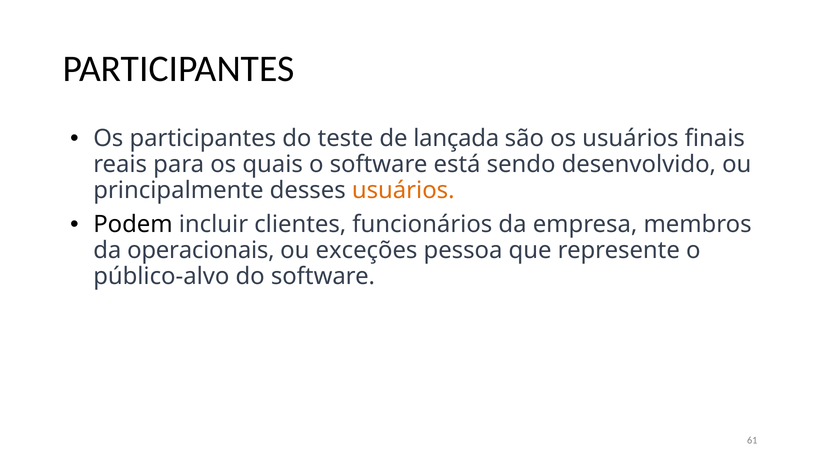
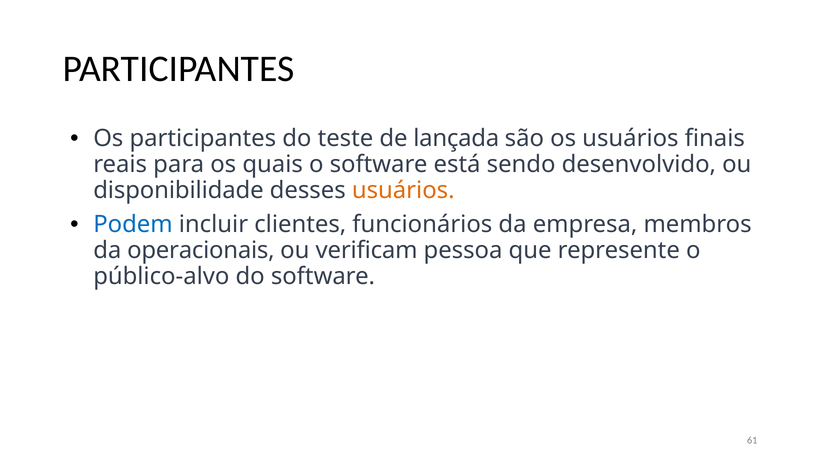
principalmente: principalmente -> disponibilidade
Podem colour: black -> blue
exceções: exceções -> verificam
